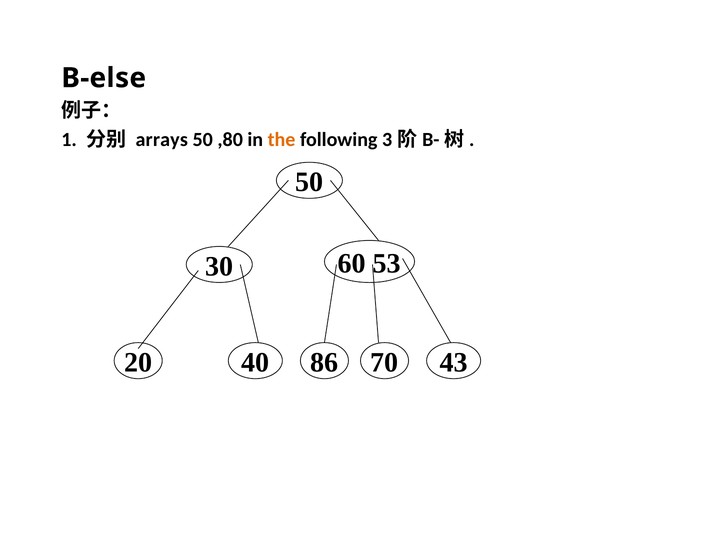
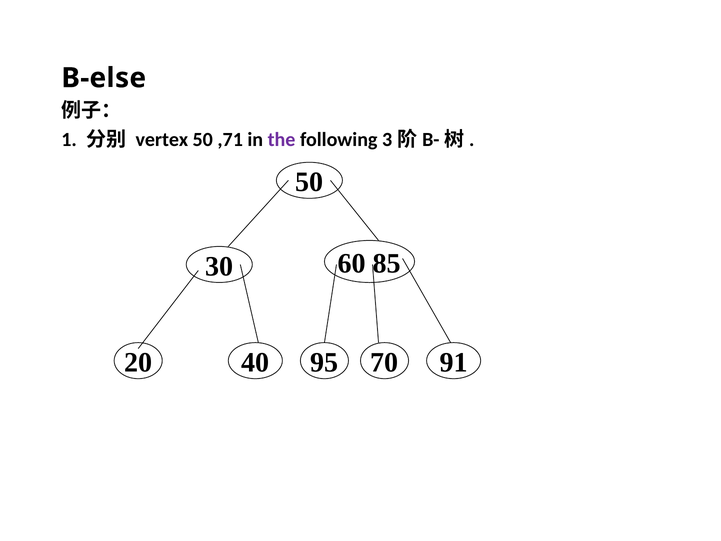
arrays: arrays -> vertex
,80: ,80 -> ,71
the colour: orange -> purple
53: 53 -> 85
86: 86 -> 95
43: 43 -> 91
